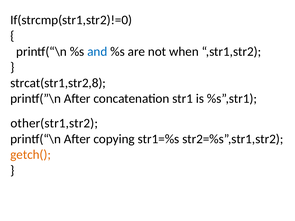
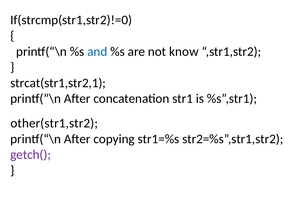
when: when -> know
strcat(str1,str2,8: strcat(str1,str2,8 -> strcat(str1,str2,1
getch( colour: orange -> purple
